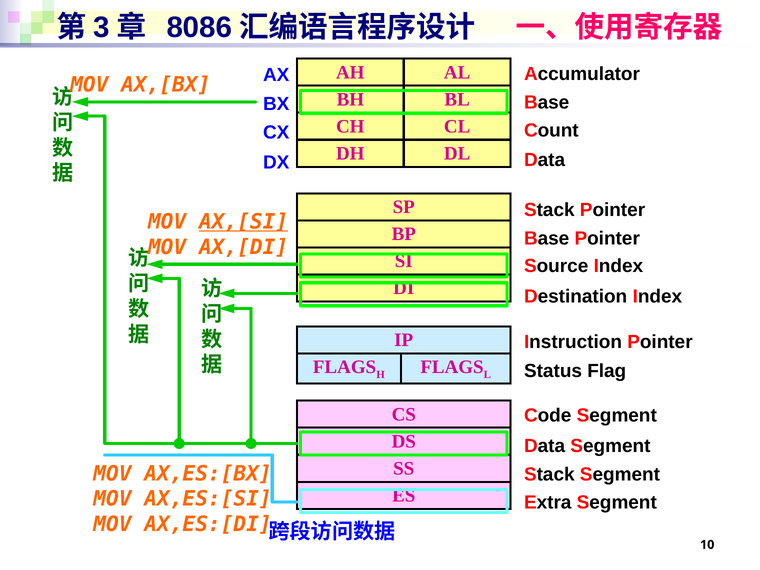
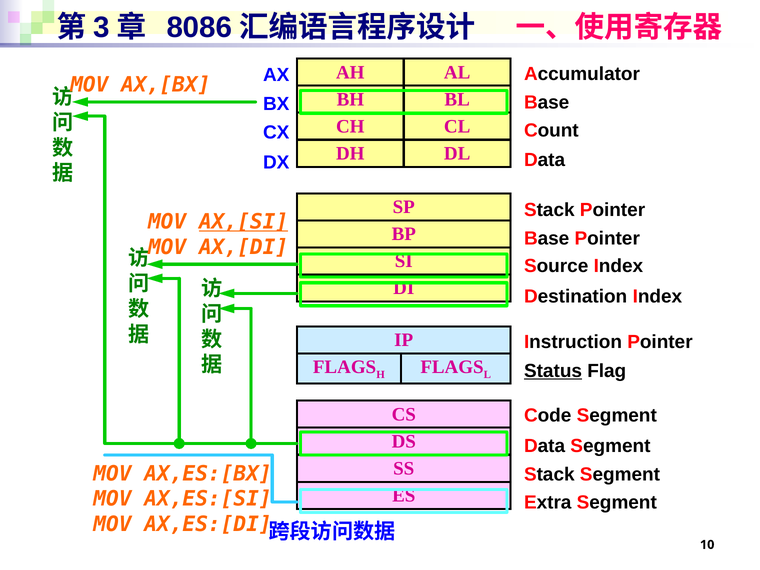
Status underline: none -> present
